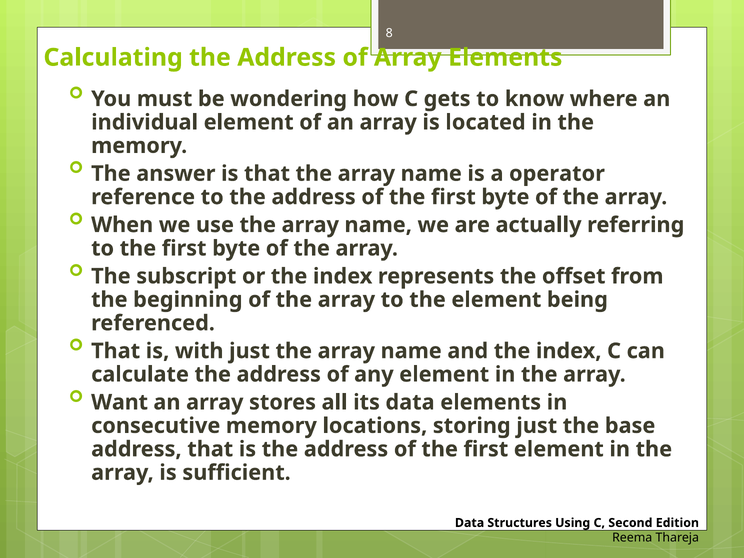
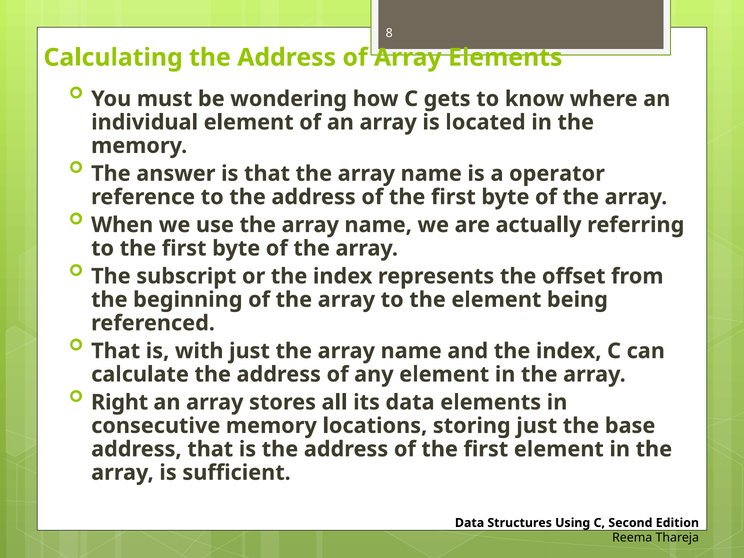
Want: Want -> Right
